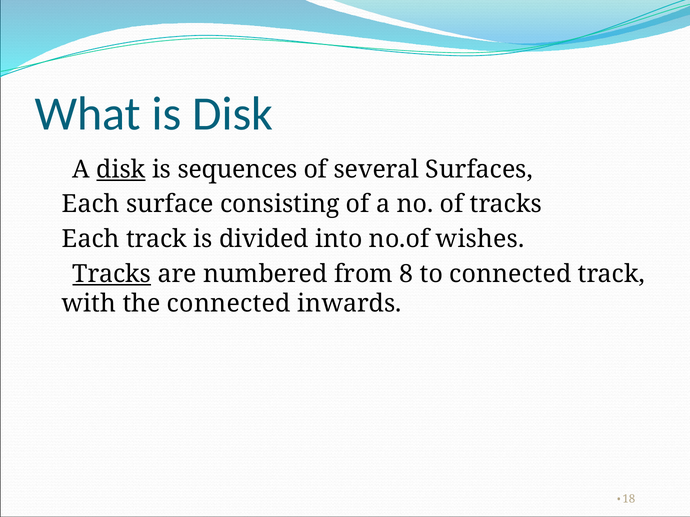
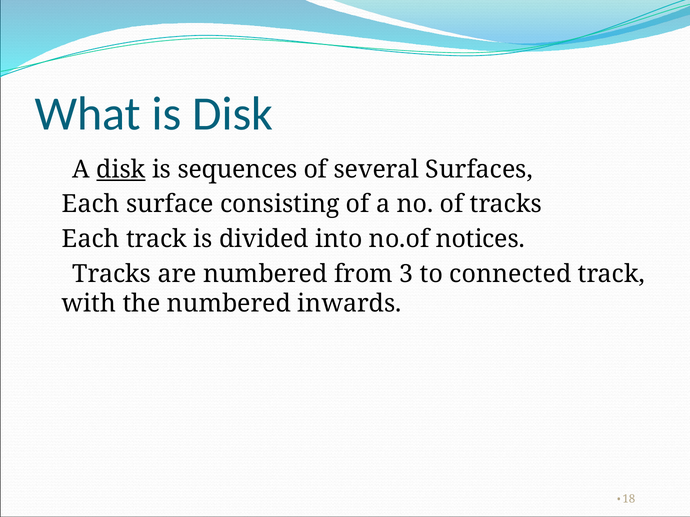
wishes: wishes -> notices
Tracks at (112, 274) underline: present -> none
8: 8 -> 3
the connected: connected -> numbered
